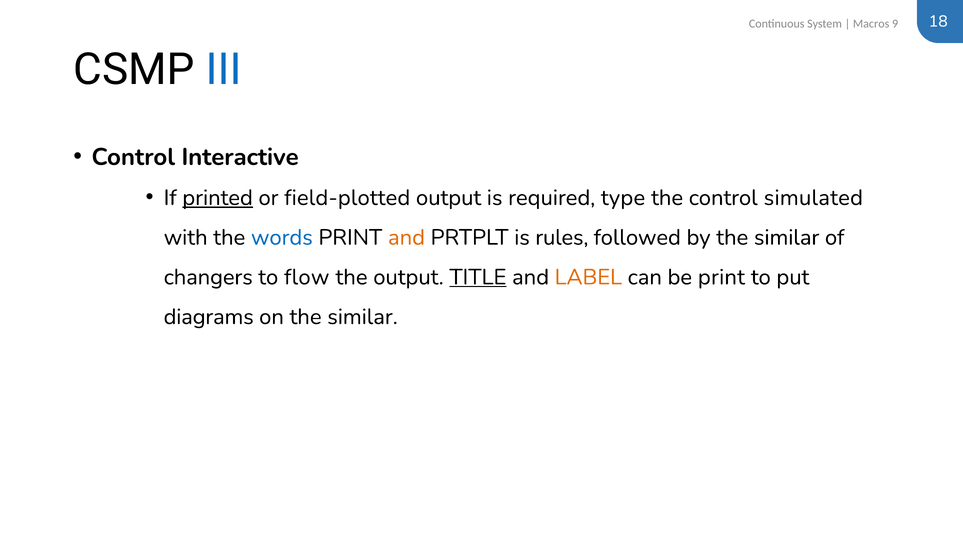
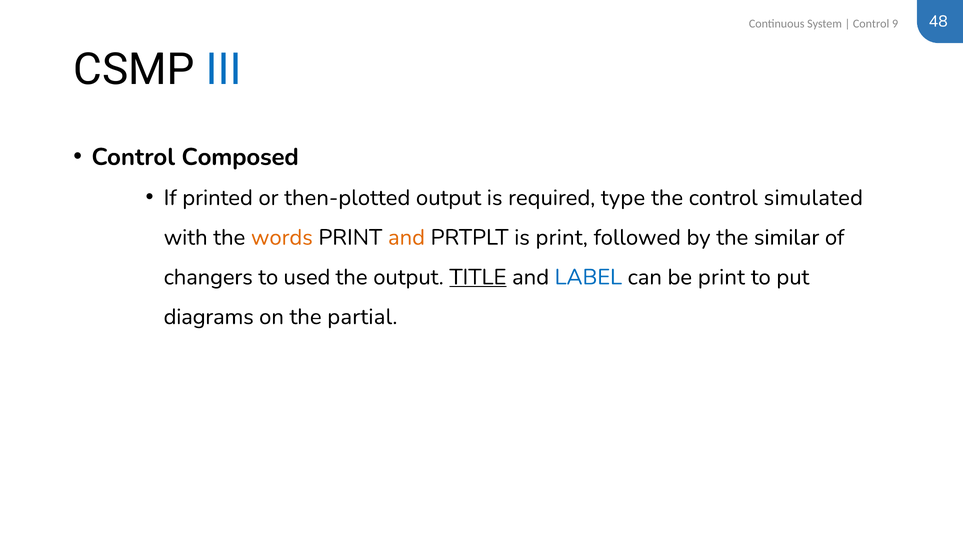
Macros at (871, 24): Macros -> Control
18: 18 -> 48
Interactive: Interactive -> Composed
printed underline: present -> none
field-plotted: field-plotted -> then-plotted
words colour: blue -> orange
is rules: rules -> print
flow: flow -> used
LABEL colour: orange -> blue
on the similar: similar -> partial
